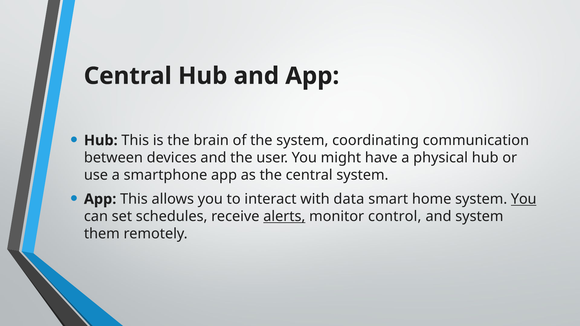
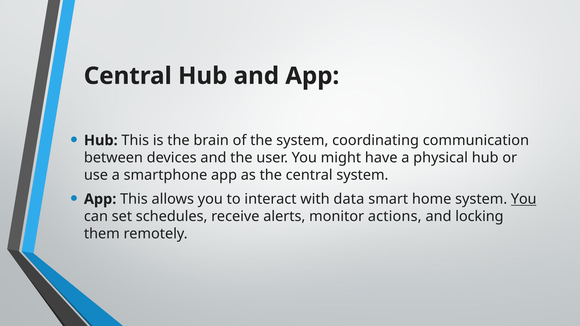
alerts underline: present -> none
control: control -> actions
and system: system -> locking
